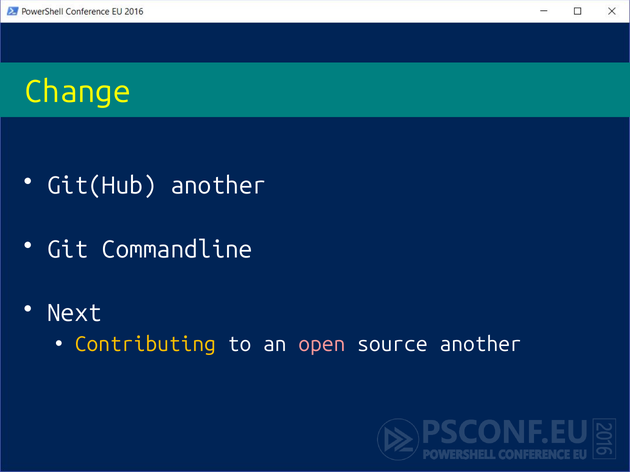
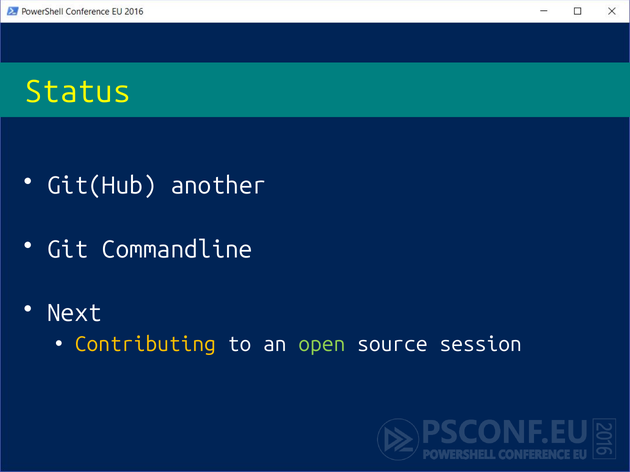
Change: Change -> Status
open colour: pink -> light green
source another: another -> session
